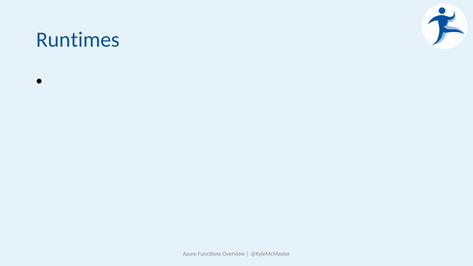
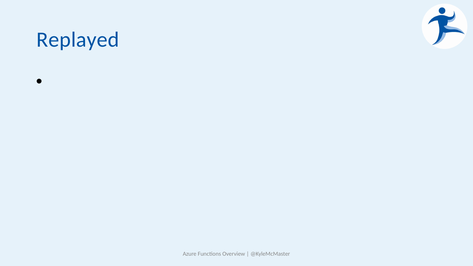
Runtimes: Runtimes -> Replayed
